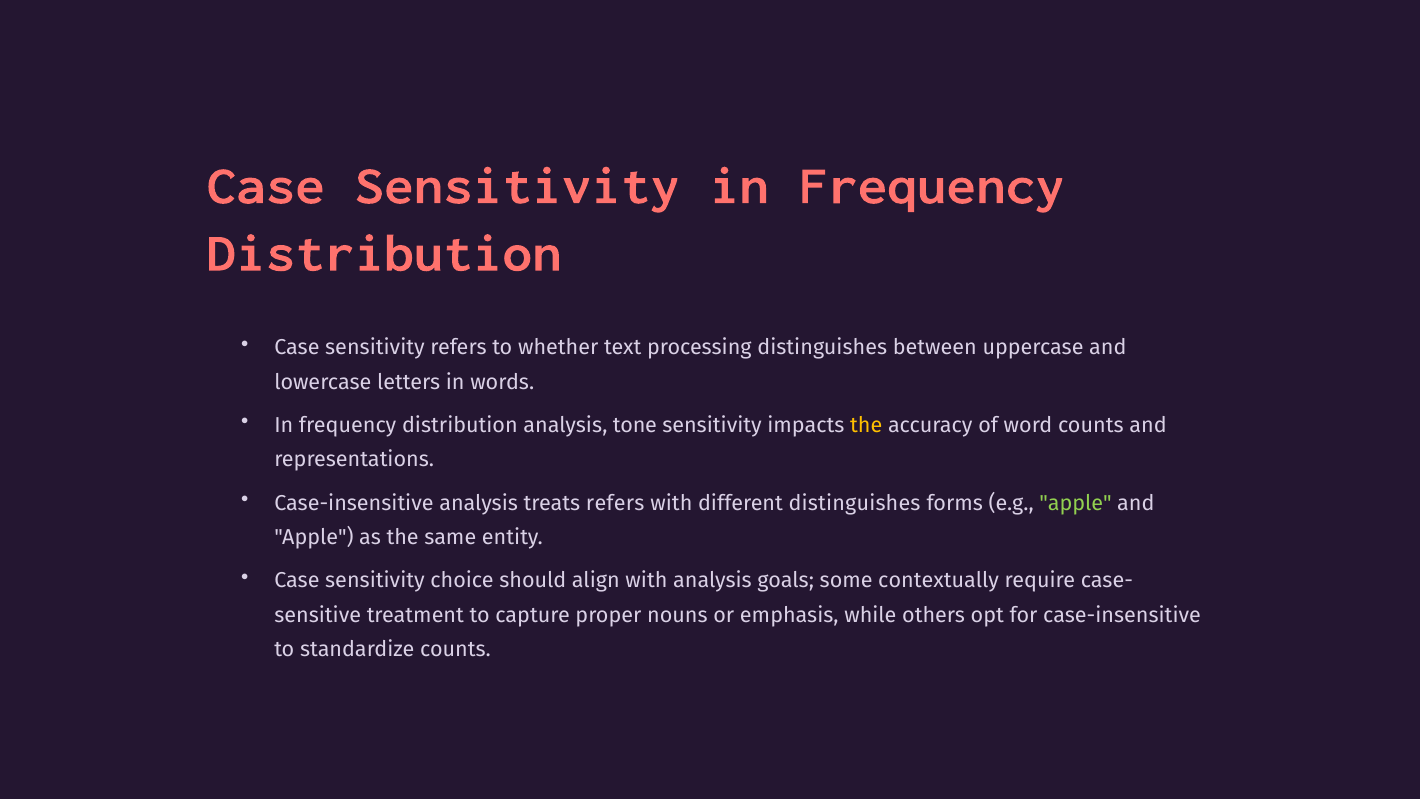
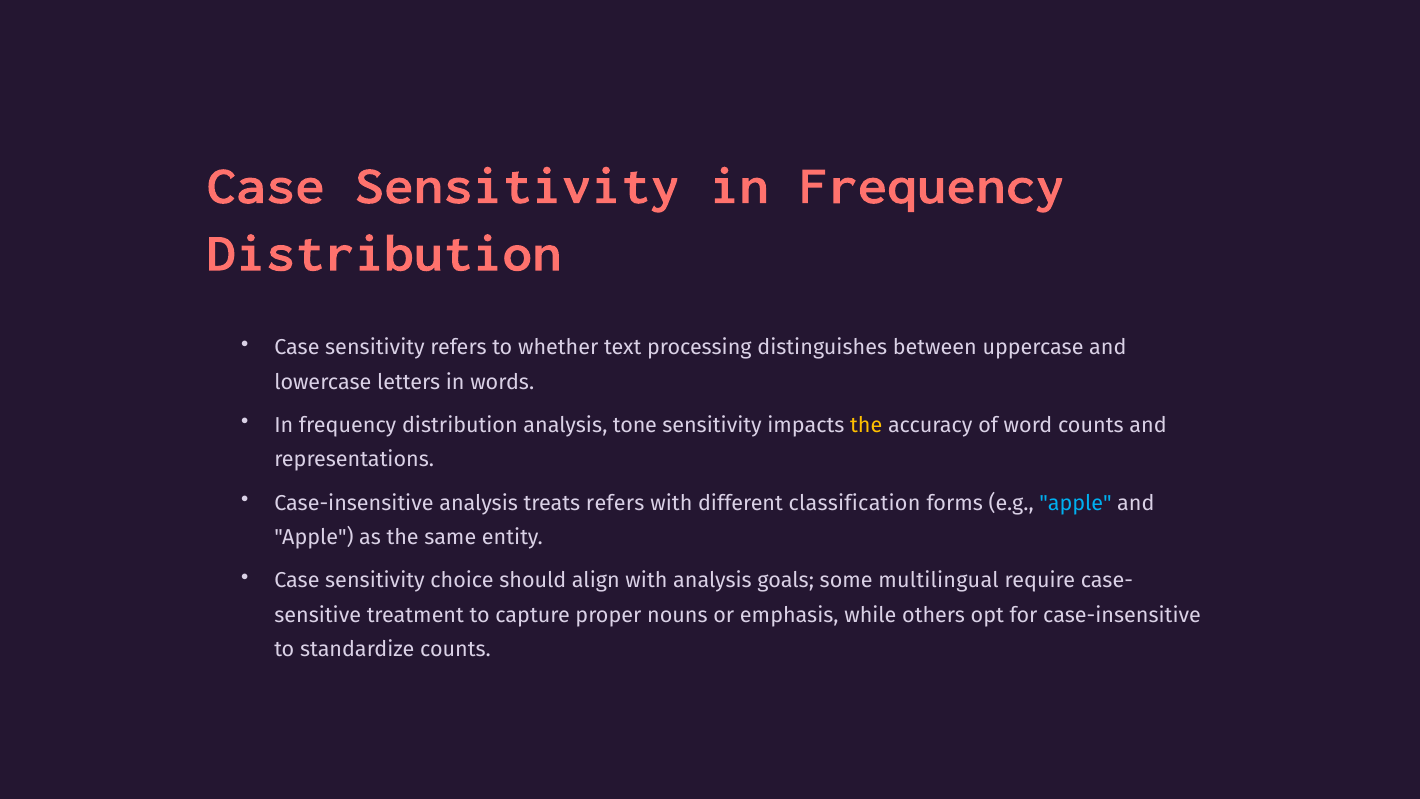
different distinguishes: distinguishes -> classification
apple at (1076, 503) colour: light green -> light blue
contextually: contextually -> multilingual
